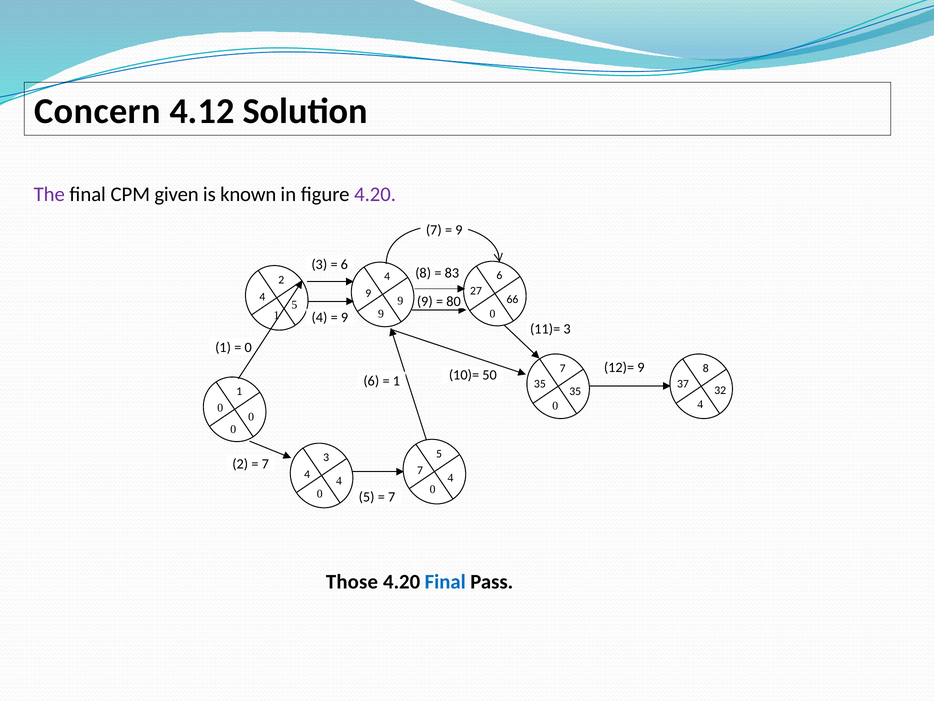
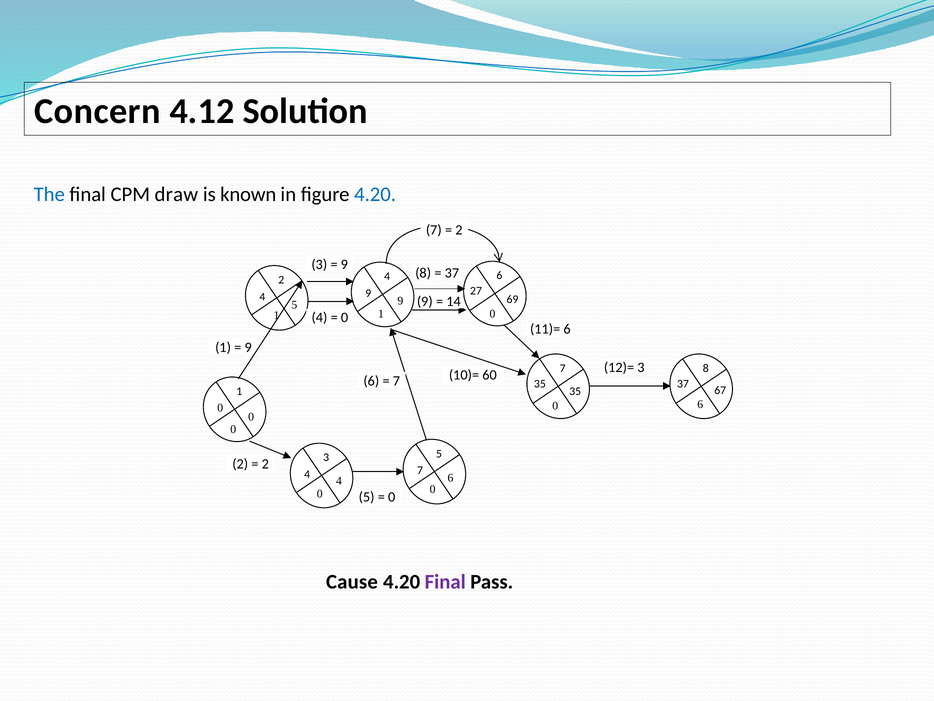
The colour: purple -> blue
given: given -> draw
4.20 at (375, 194) colour: purple -> blue
9 at (459, 230): 9 -> 2
6 at (344, 264): 6 -> 9
83 at (452, 273): 83 -> 37
80: 80 -> 14
66: 66 -> 69
1 9: 9 -> 1
9 at (345, 318): 9 -> 0
11)= 3: 3 -> 6
0 at (248, 347): 0 -> 9
12)= 9: 9 -> 3
50: 50 -> 60
1 at (396, 381): 1 -> 7
32: 32 -> 67
4 at (700, 404): 4 -> 6
7 at (265, 464): 7 -> 2
4 at (451, 478): 4 -> 6
7 at (392, 497): 7 -> 0
Those: Those -> Cause
Final at (445, 582) colour: blue -> purple
